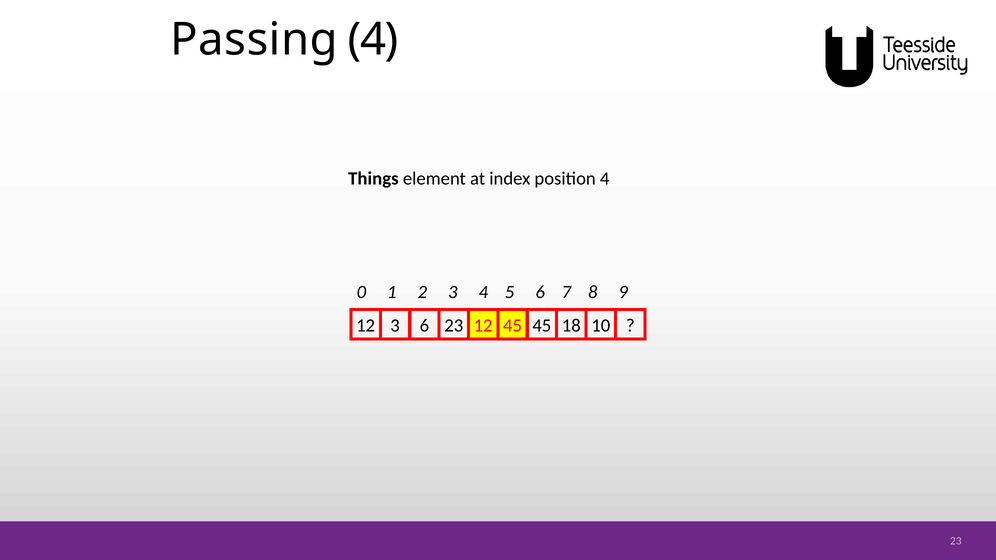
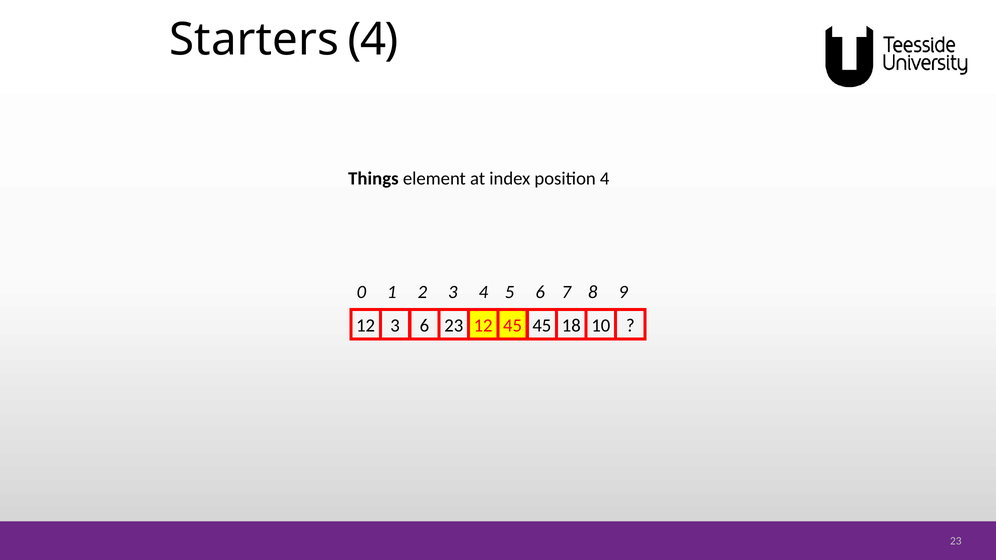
Passing: Passing -> Starters
